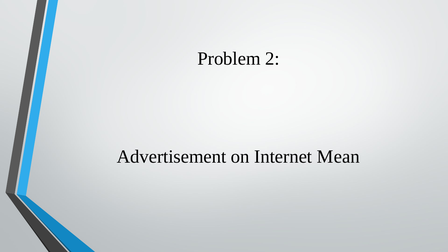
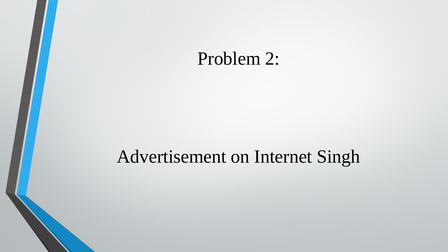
Mean: Mean -> Singh
